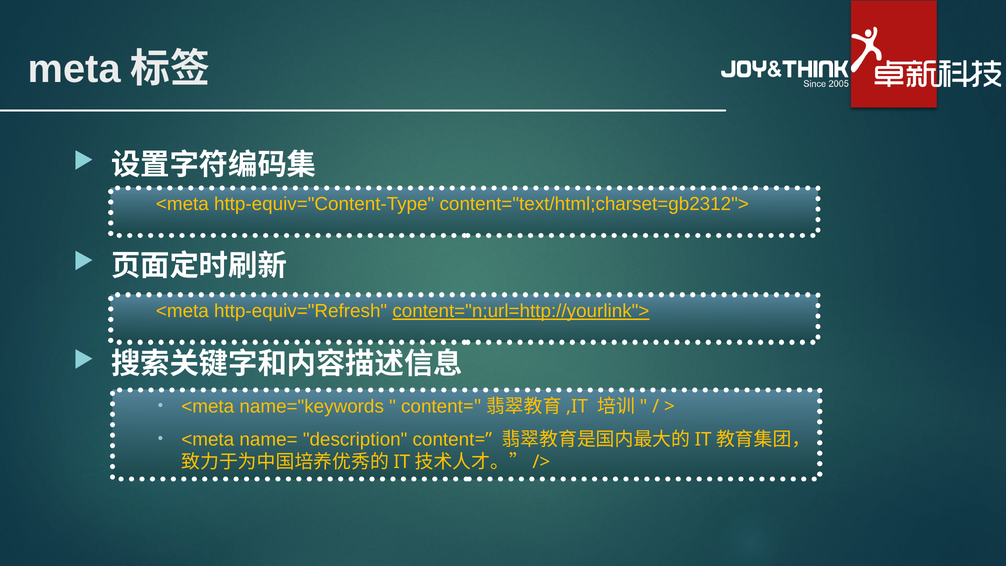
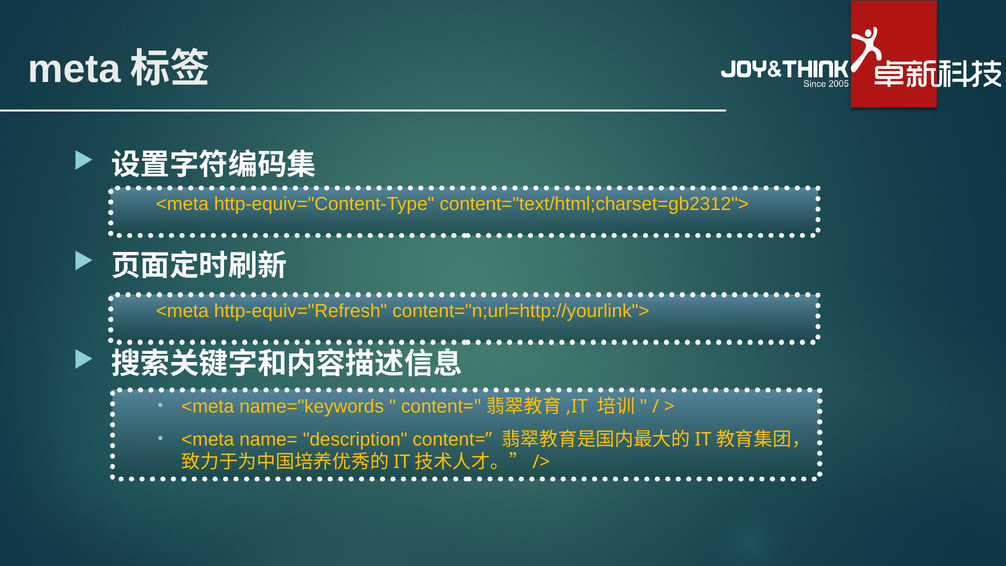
content="n;url=http://yourlink"> underline: present -> none
